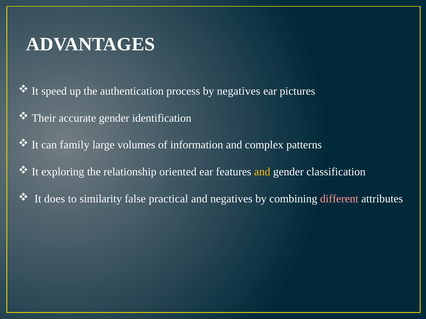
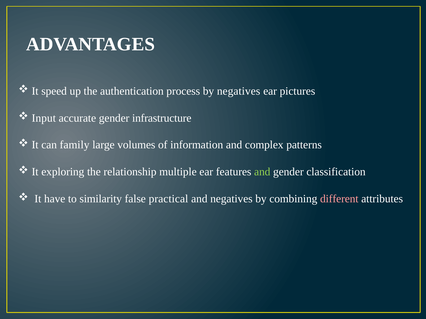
Their: Their -> Input
identification: identification -> infrastructure
oriented: oriented -> multiple
and at (262, 172) colour: yellow -> light green
does: does -> have
